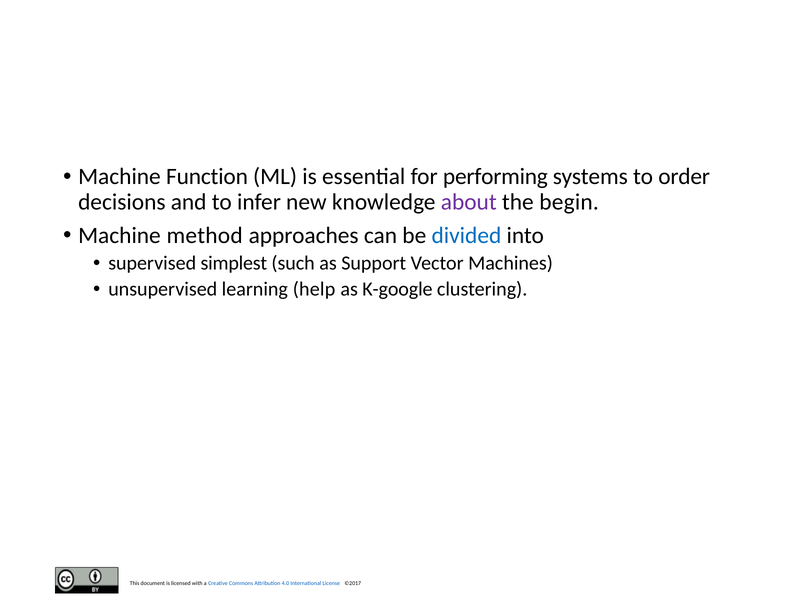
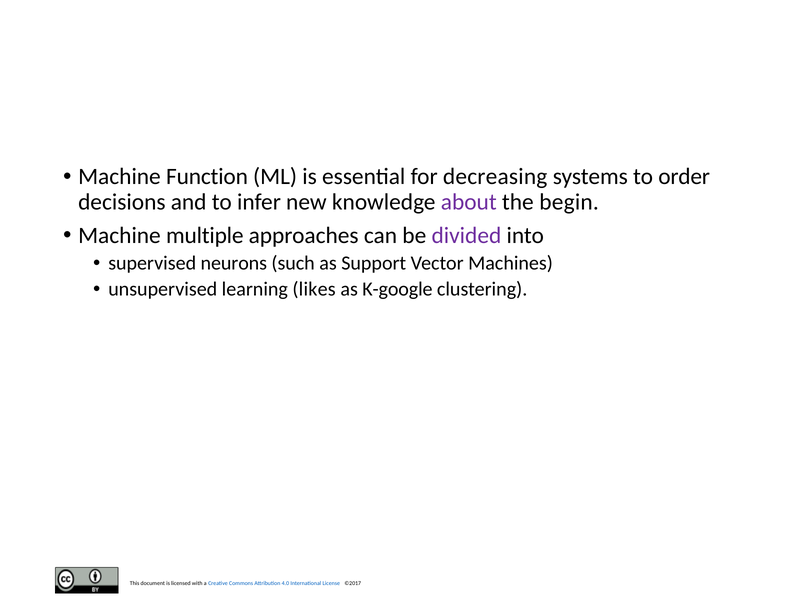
performing: performing -> decreasing
method: method -> multiple
divided colour: blue -> purple
simplest: simplest -> neurons
help: help -> likes
